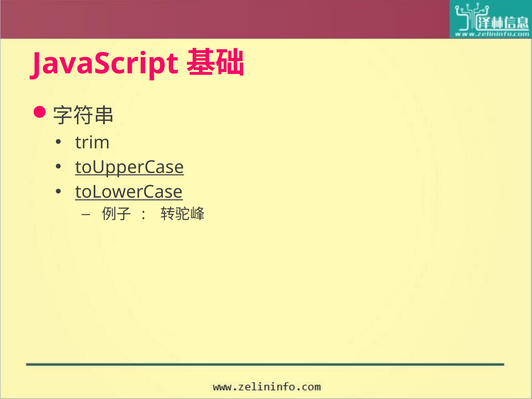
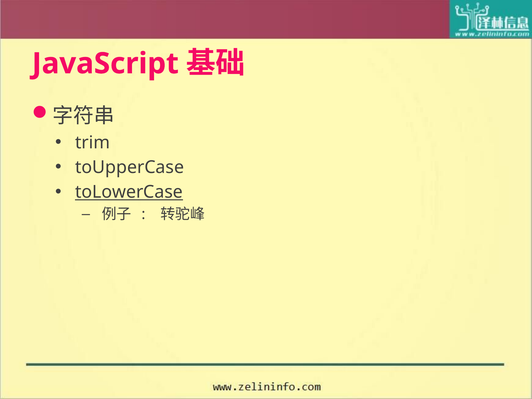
toUpperCase underline: present -> none
